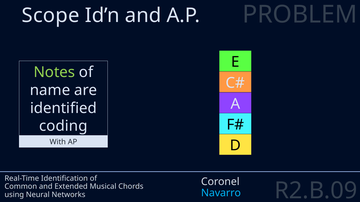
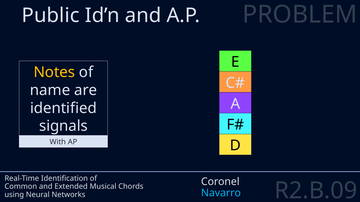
Scope: Scope -> Public
Notes colour: light green -> yellow
coding: coding -> signals
